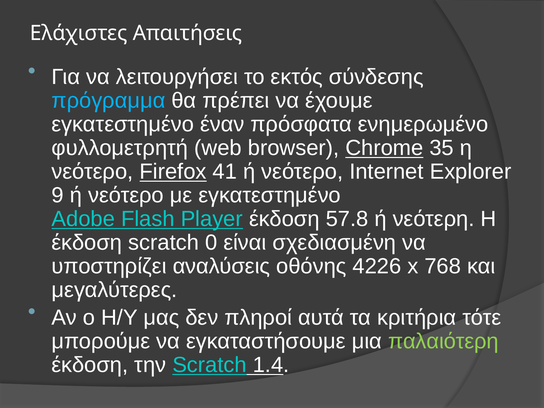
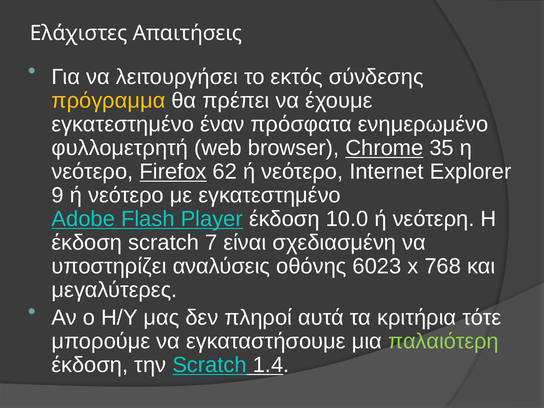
πρόγραμμα colour: light blue -> yellow
41: 41 -> 62
57.8: 57.8 -> 10.0
0: 0 -> 7
4226: 4226 -> 6023
